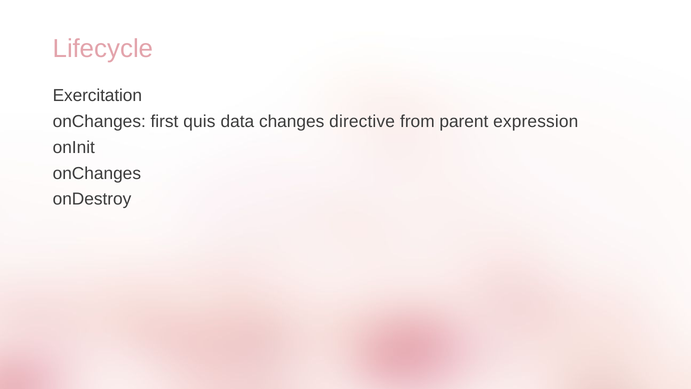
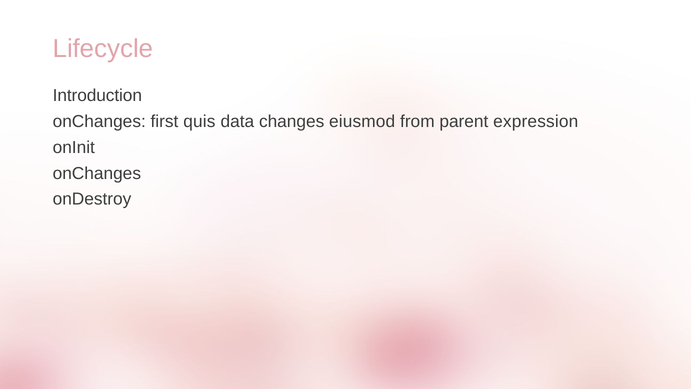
Exercitation: Exercitation -> Introduction
directive: directive -> eiusmod
